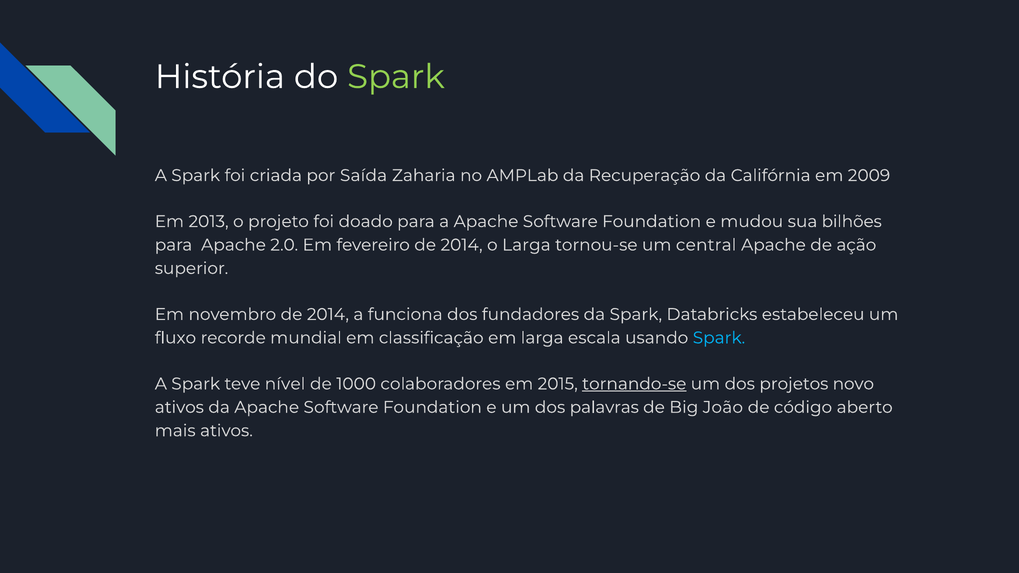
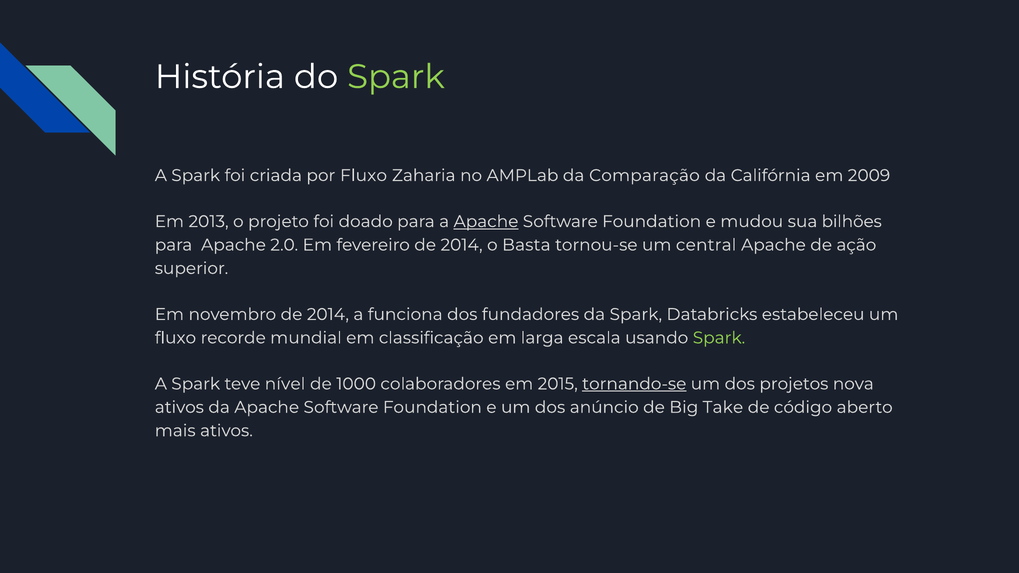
por Saída: Saída -> Fluxo
Recuperação: Recuperação -> Comparação
Apache at (486, 222) underline: none -> present
o Larga: Larga -> Basta
Spark at (719, 338) colour: light blue -> light green
novo: novo -> nova
palavras: palavras -> anúncio
João: João -> Take
